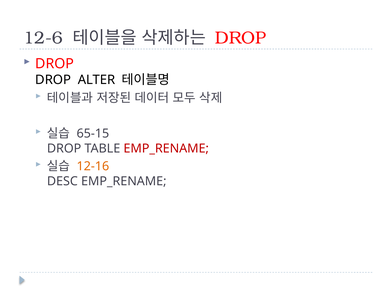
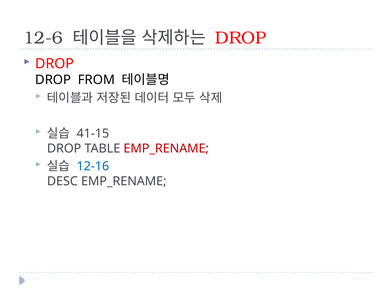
ALTER: ALTER -> FROM
65-15: 65-15 -> 41-15
12-16 colour: orange -> blue
